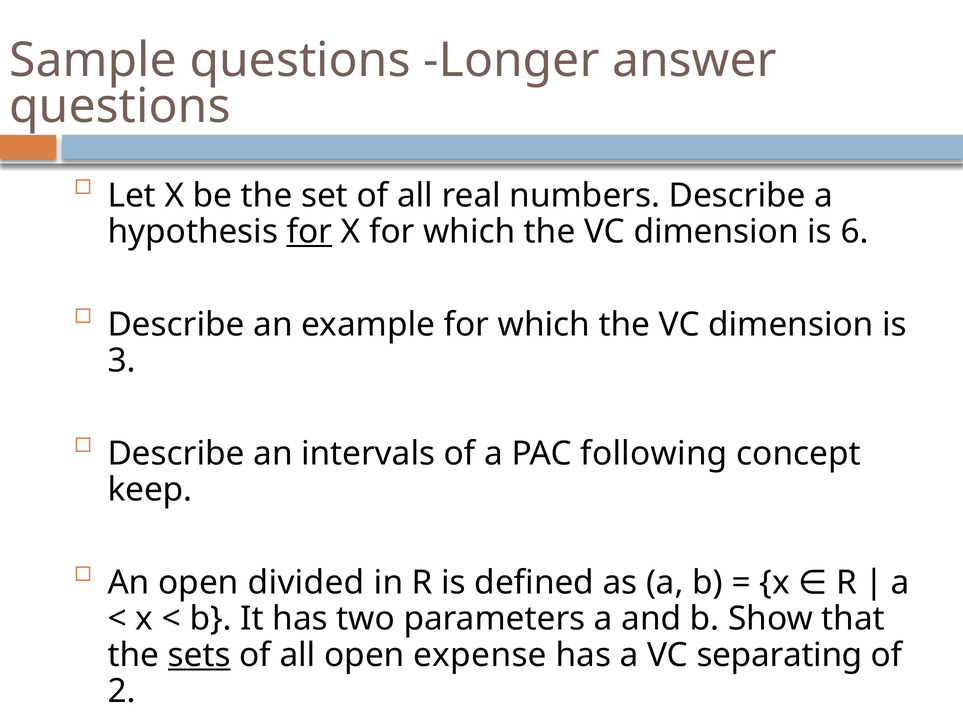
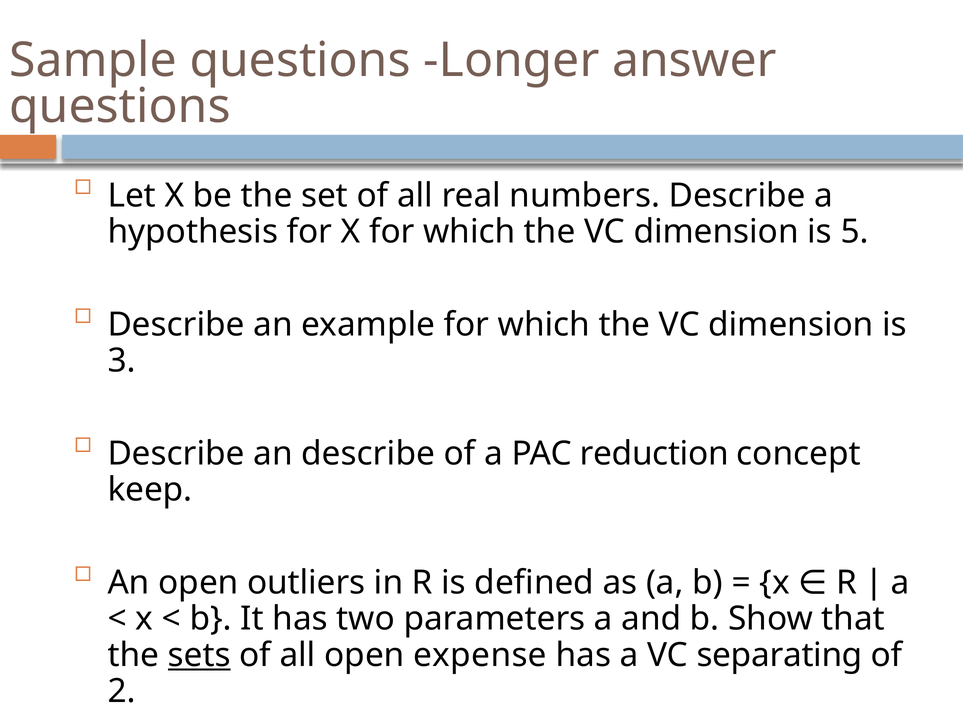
for at (309, 232) underline: present -> none
6: 6 -> 5
an intervals: intervals -> describe
following: following -> reduction
divided: divided -> outliers
